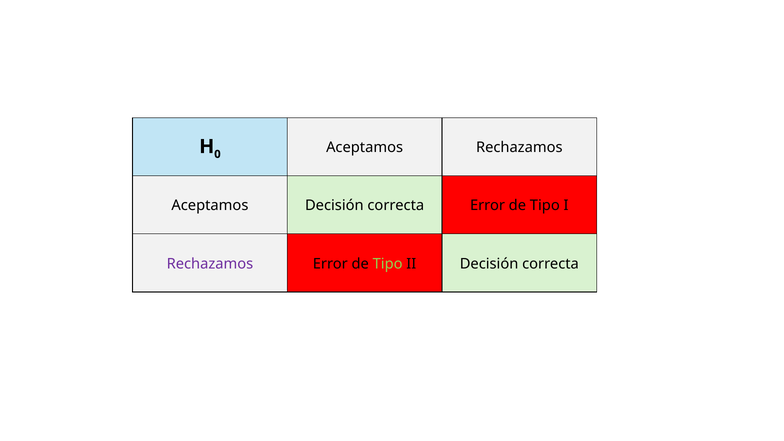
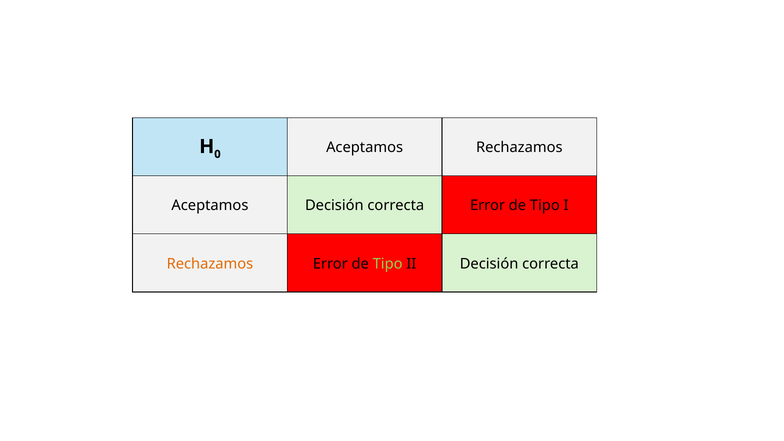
Rechazamos at (210, 264) colour: purple -> orange
